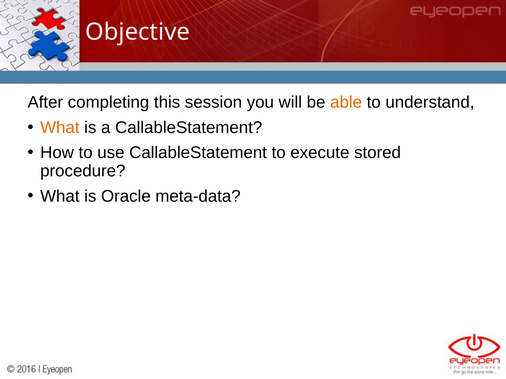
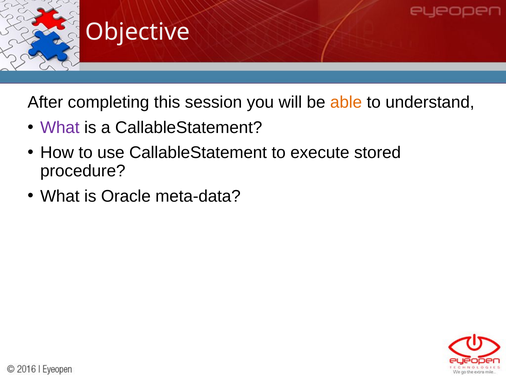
What at (60, 128) colour: orange -> purple
